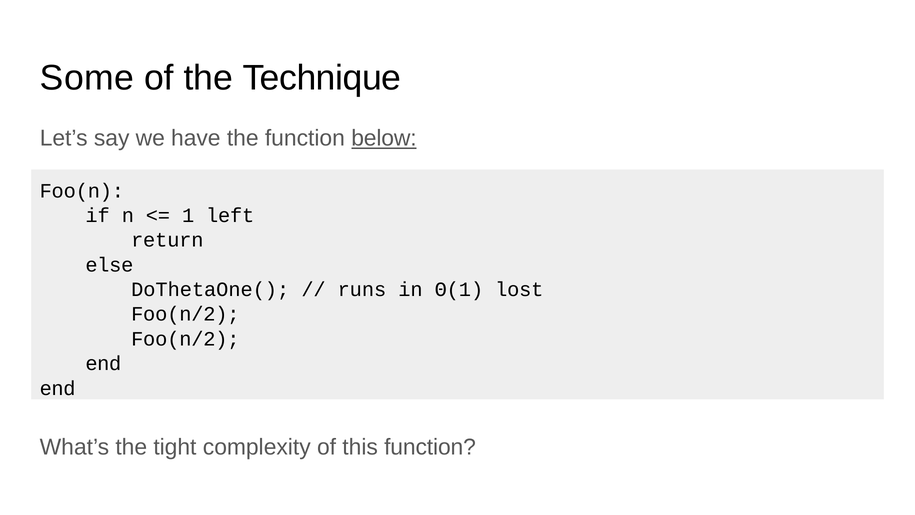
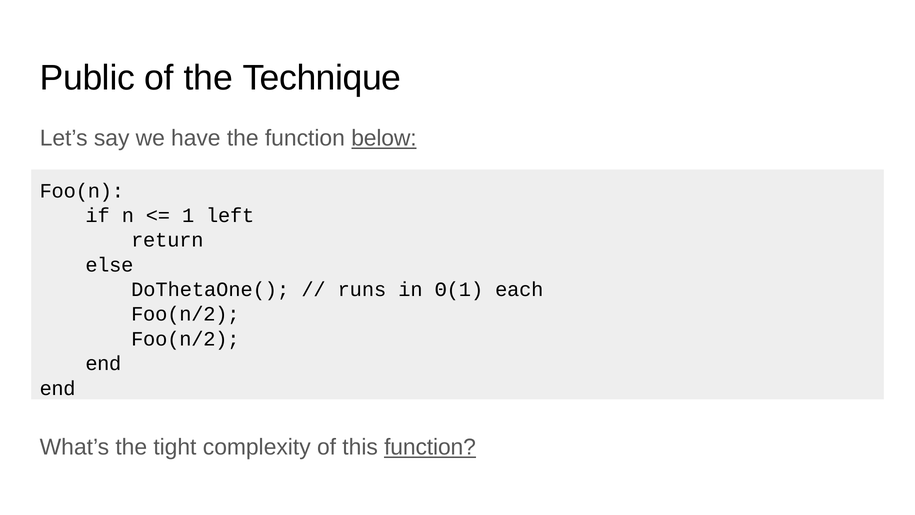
Some: Some -> Public
lost: lost -> each
function at (430, 447) underline: none -> present
